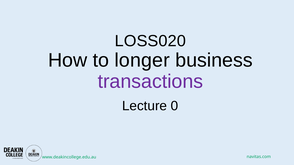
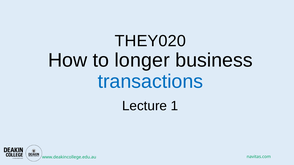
LOSS020: LOSS020 -> THEY020
transactions colour: purple -> blue
0: 0 -> 1
